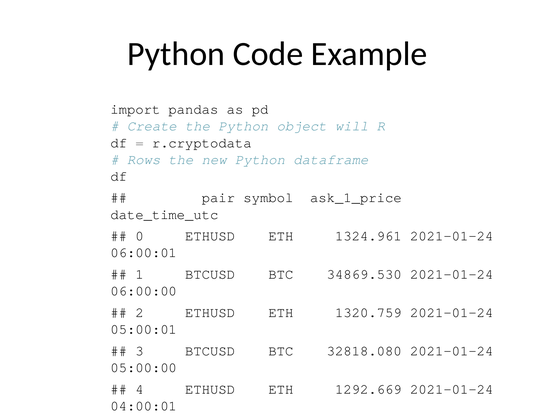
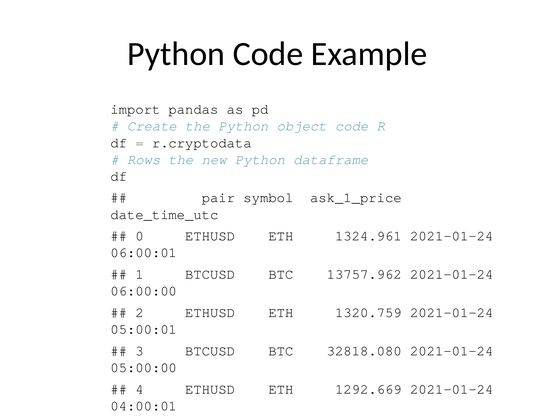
object will: will -> code
34869.530: 34869.530 -> 13757.962
